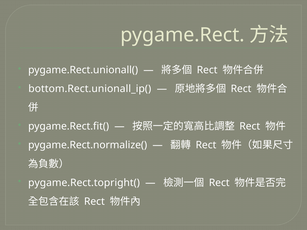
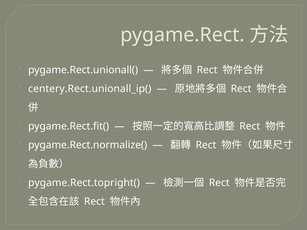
bottom.Rect.unionall_ip(: bottom.Rect.unionall_ip( -> centery.Rect.unionall_ip(
